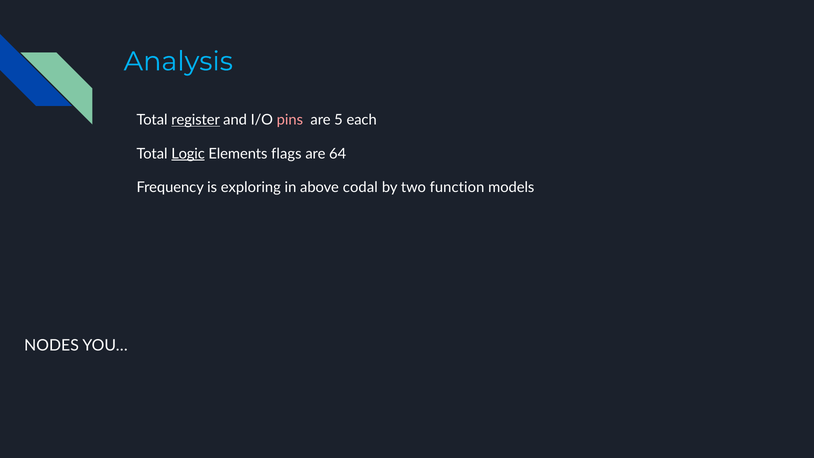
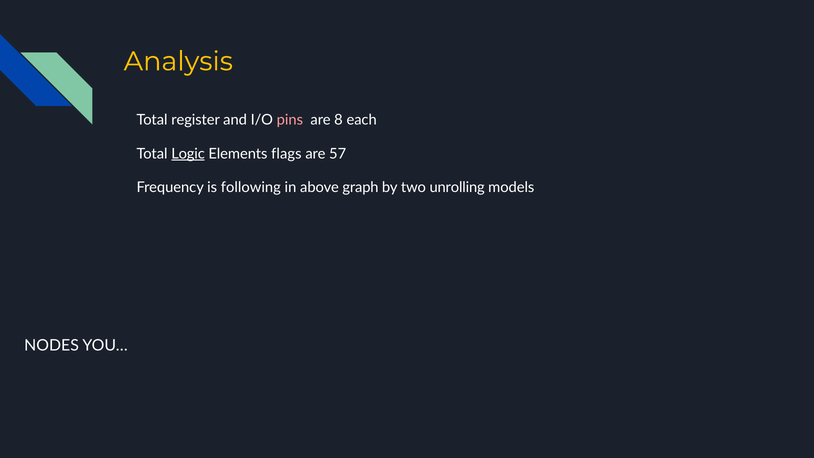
Analysis colour: light blue -> yellow
register underline: present -> none
5: 5 -> 8
64: 64 -> 57
exploring: exploring -> following
codal: codal -> graph
function: function -> unrolling
